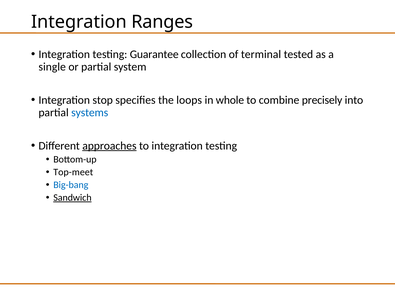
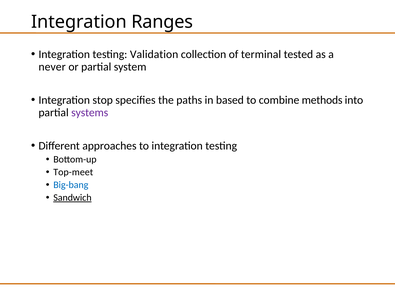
Guarantee: Guarantee -> Validation
single: single -> never
loops: loops -> paths
whole: whole -> based
precisely: precisely -> methods
systems colour: blue -> purple
approaches underline: present -> none
